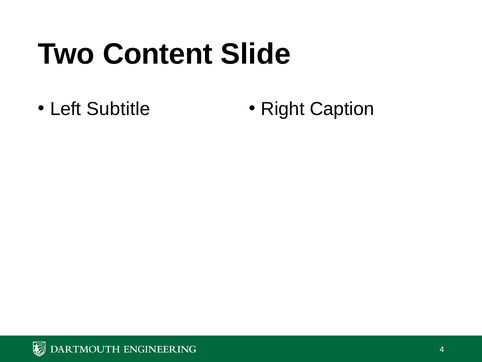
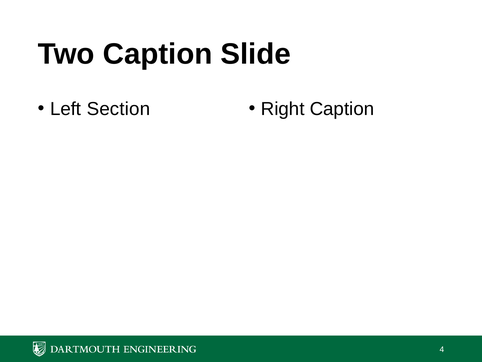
Two Content: Content -> Caption
Subtitle: Subtitle -> Section
